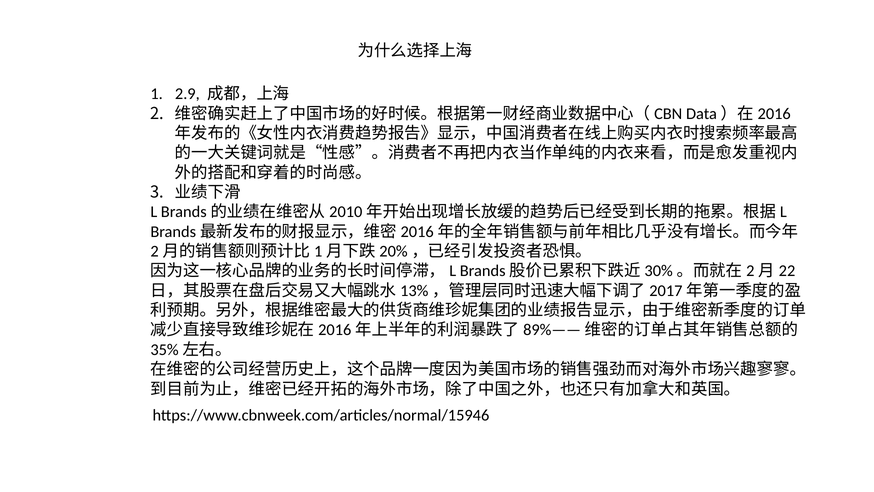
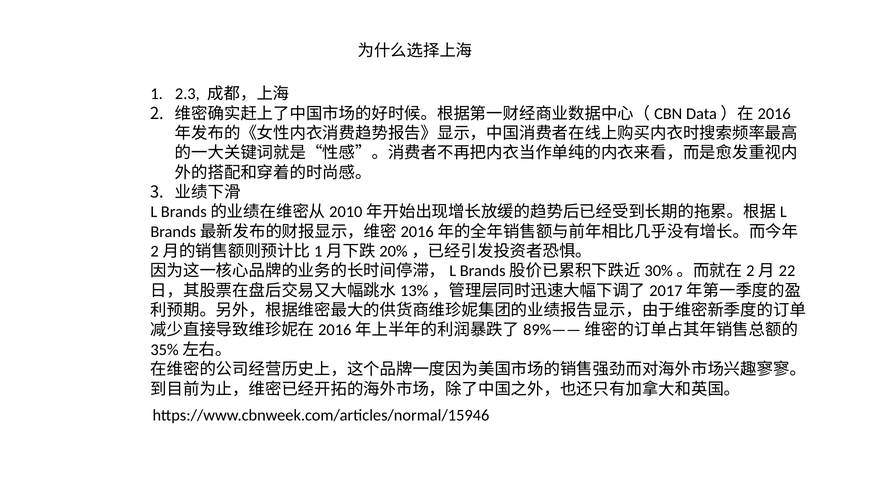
2.9: 2.9 -> 2.3
